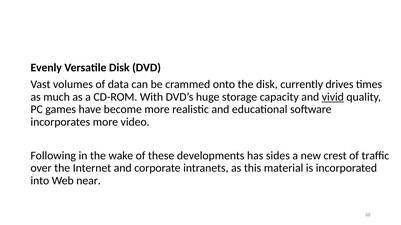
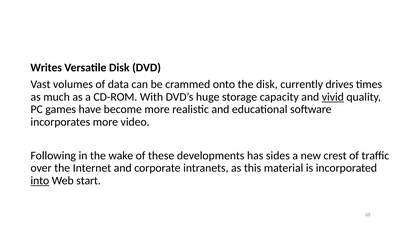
Evenly: Evenly -> Writes
into underline: none -> present
near: near -> start
